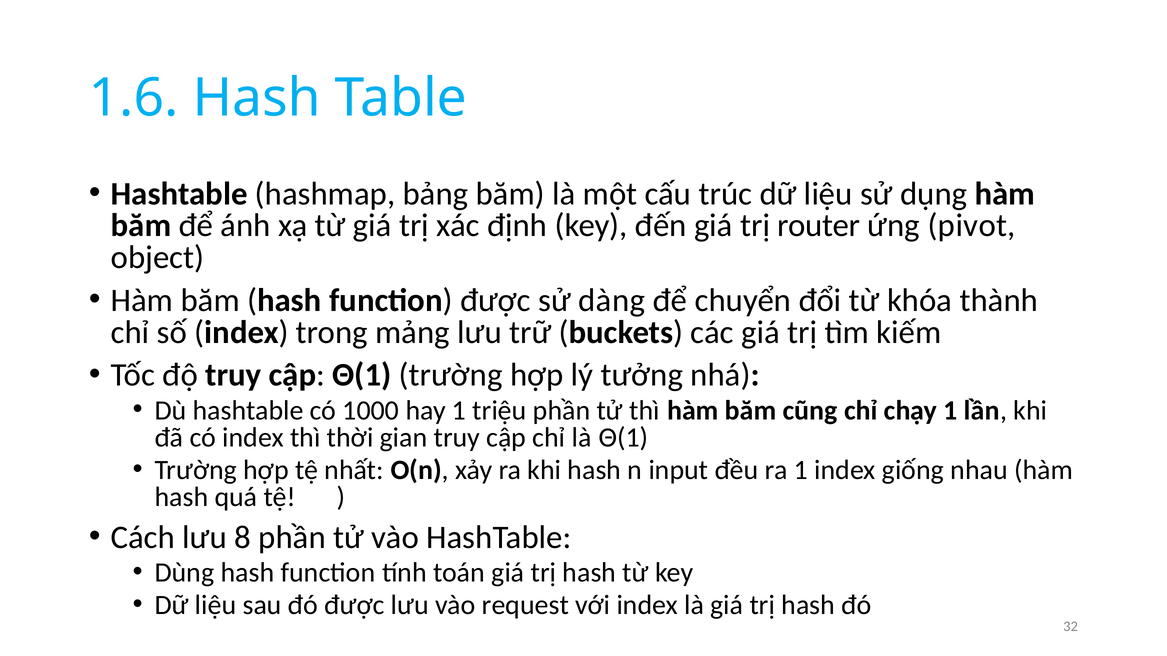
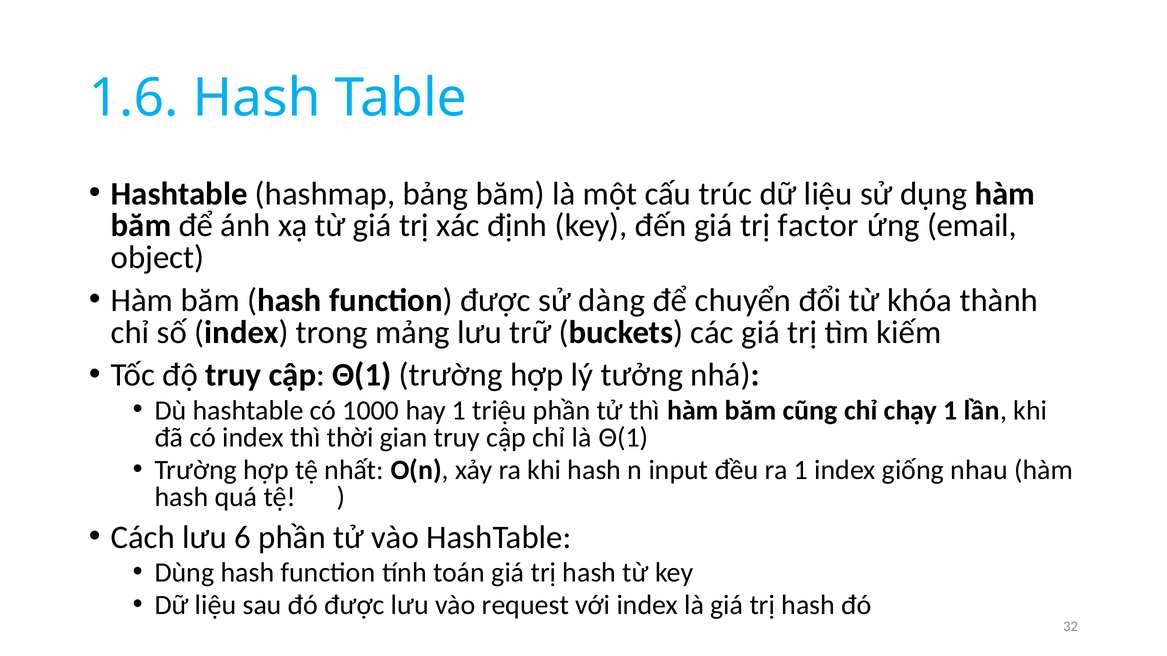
router: router -> factor
pivot: pivot -> email
8: 8 -> 6
